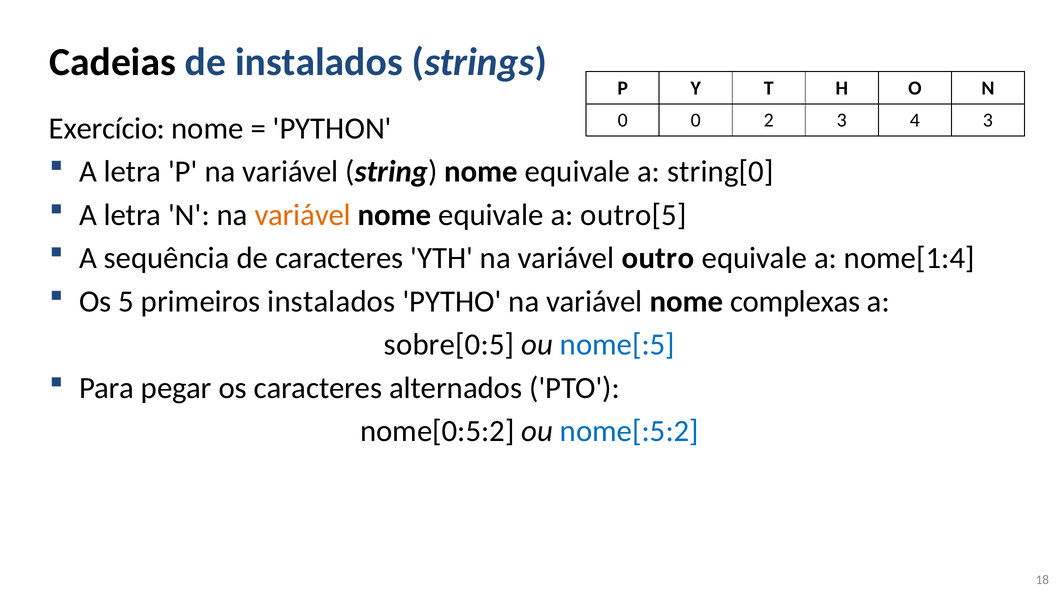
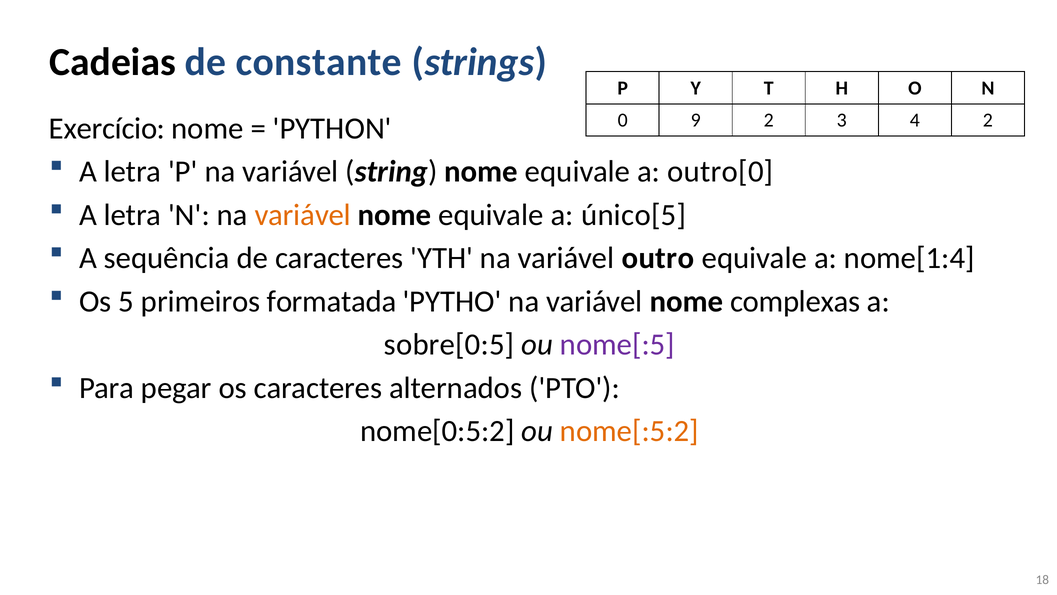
de instalados: instalados -> constante
0 0: 0 -> 9
4 3: 3 -> 2
string[0: string[0 -> outro[0
outro[5: outro[5 -> único[5
primeiros instalados: instalados -> formatada
nome[:5 colour: blue -> purple
nome[:5:2 colour: blue -> orange
